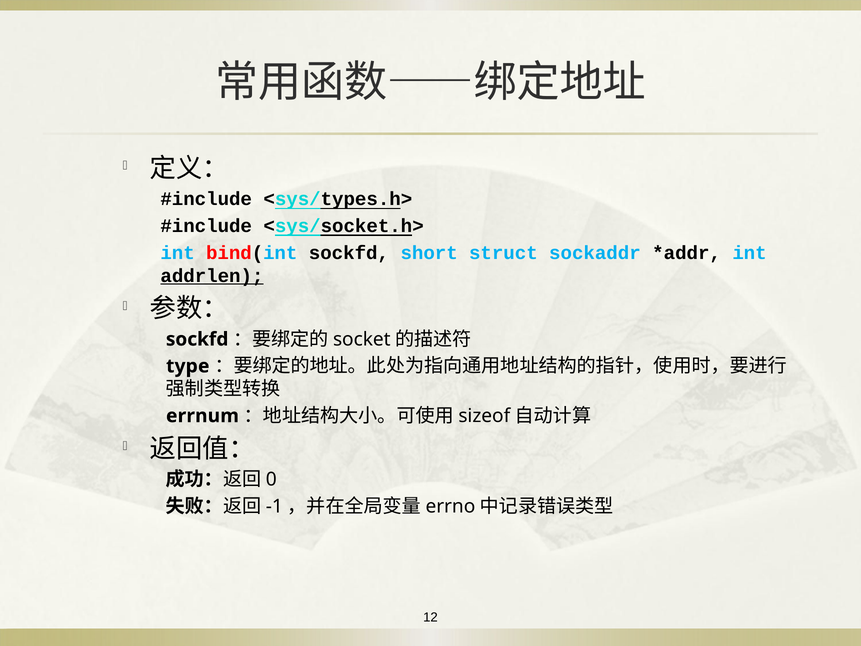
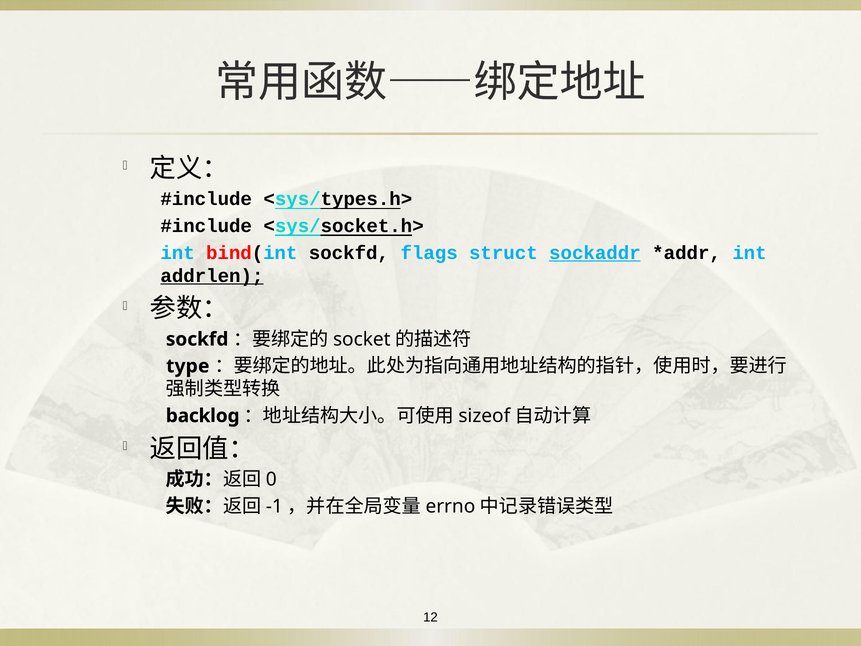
short: short -> flags
sockaddr underline: none -> present
errnum: errnum -> backlog
